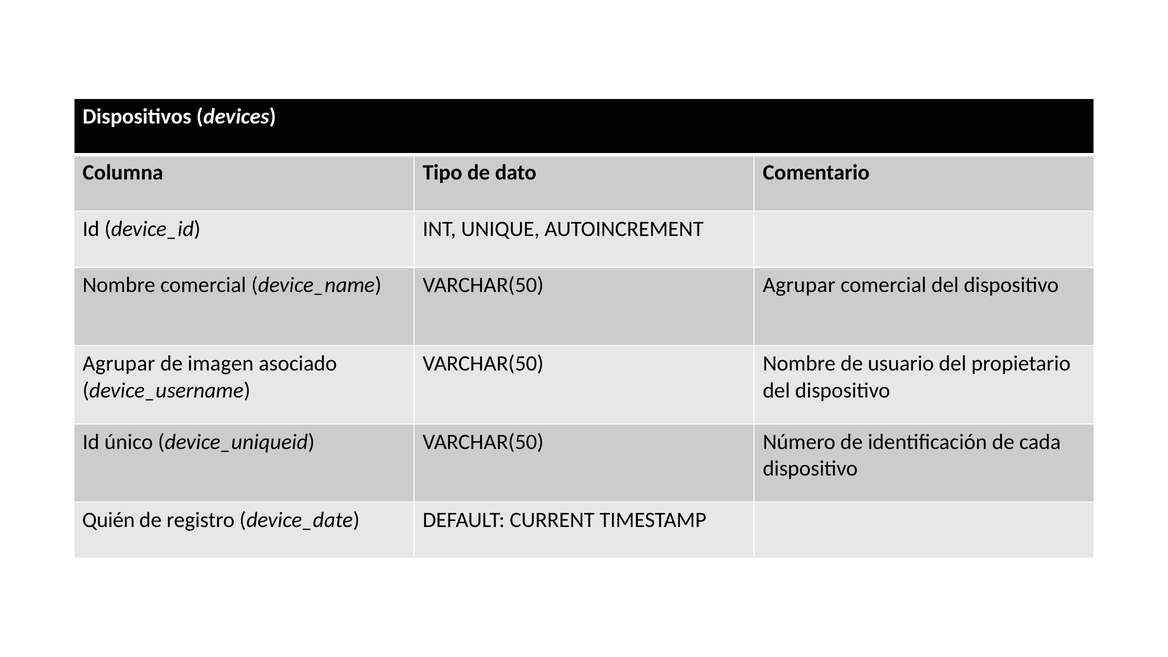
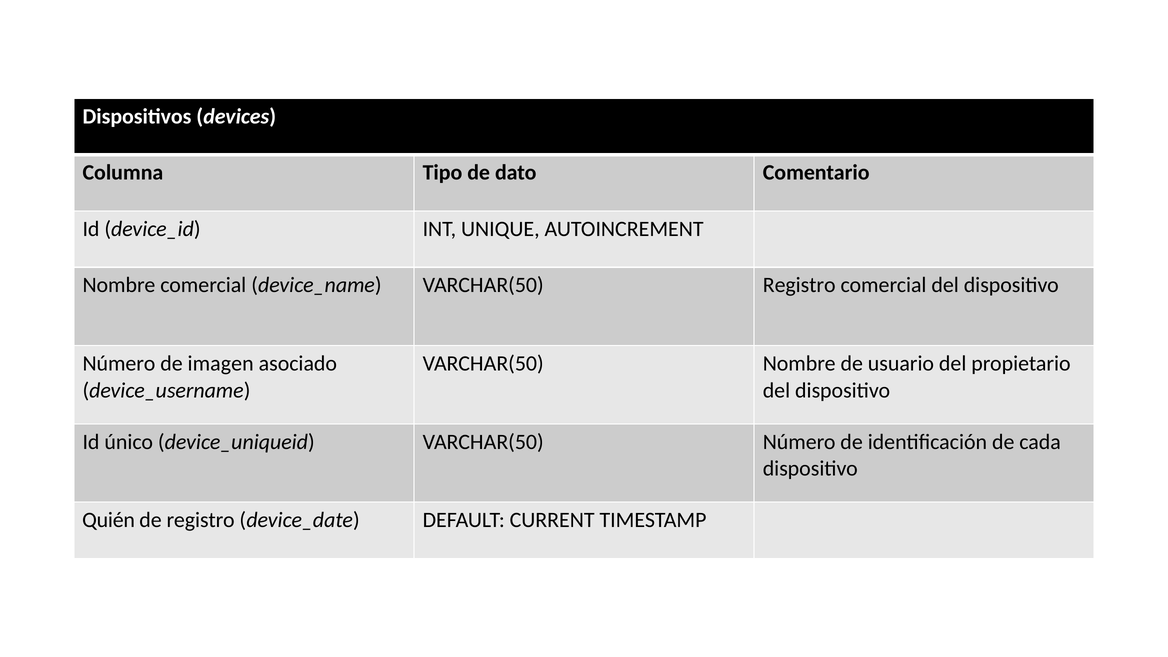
VARCHAR(50 Agrupar: Agrupar -> Registro
Agrupar at (119, 364): Agrupar -> Número
